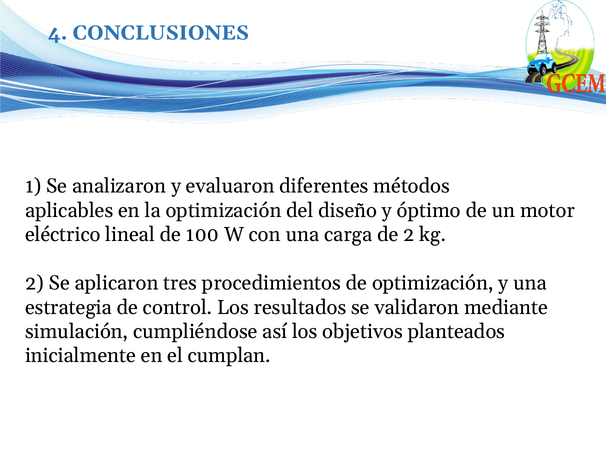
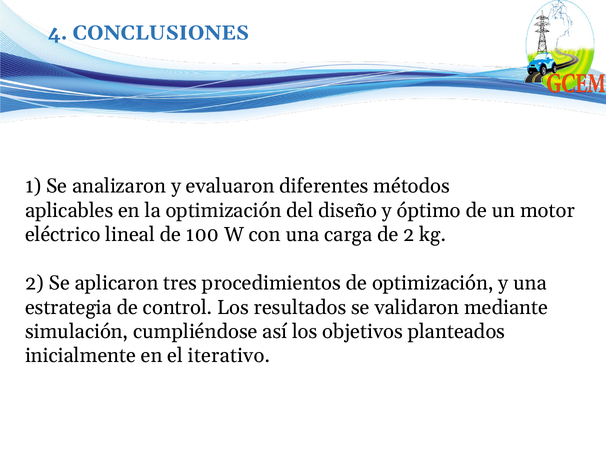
cumplan: cumplan -> iterativo
